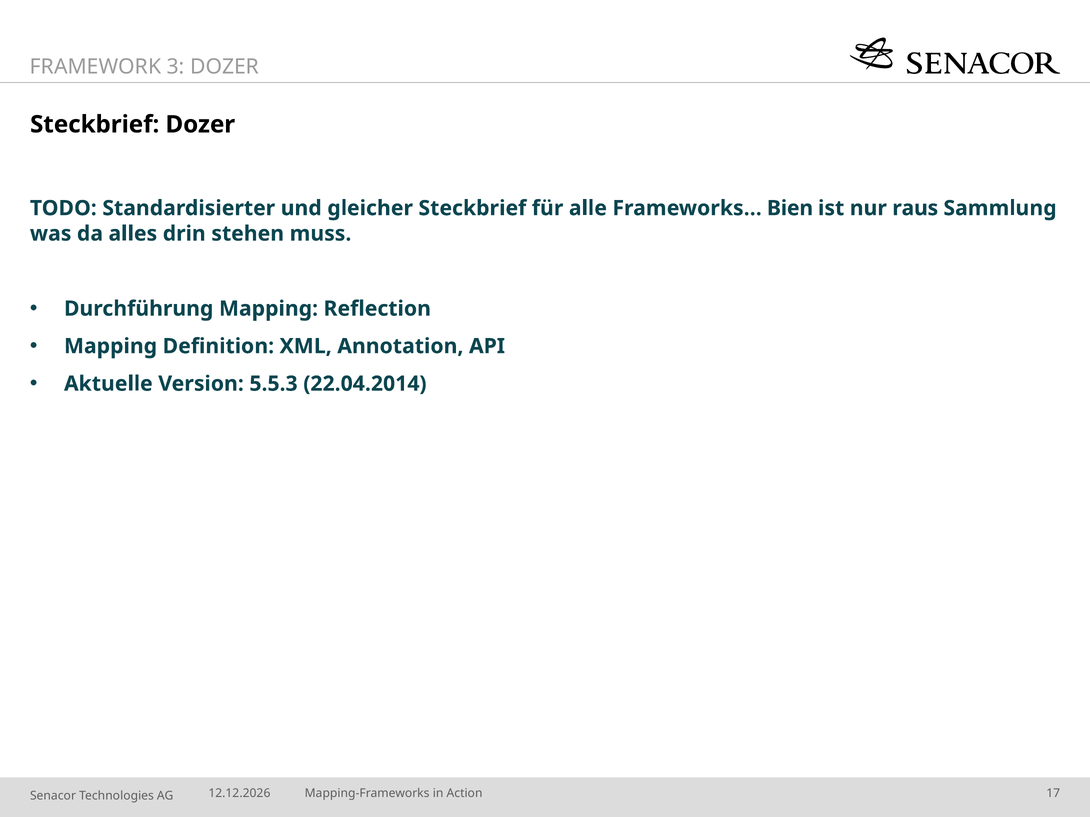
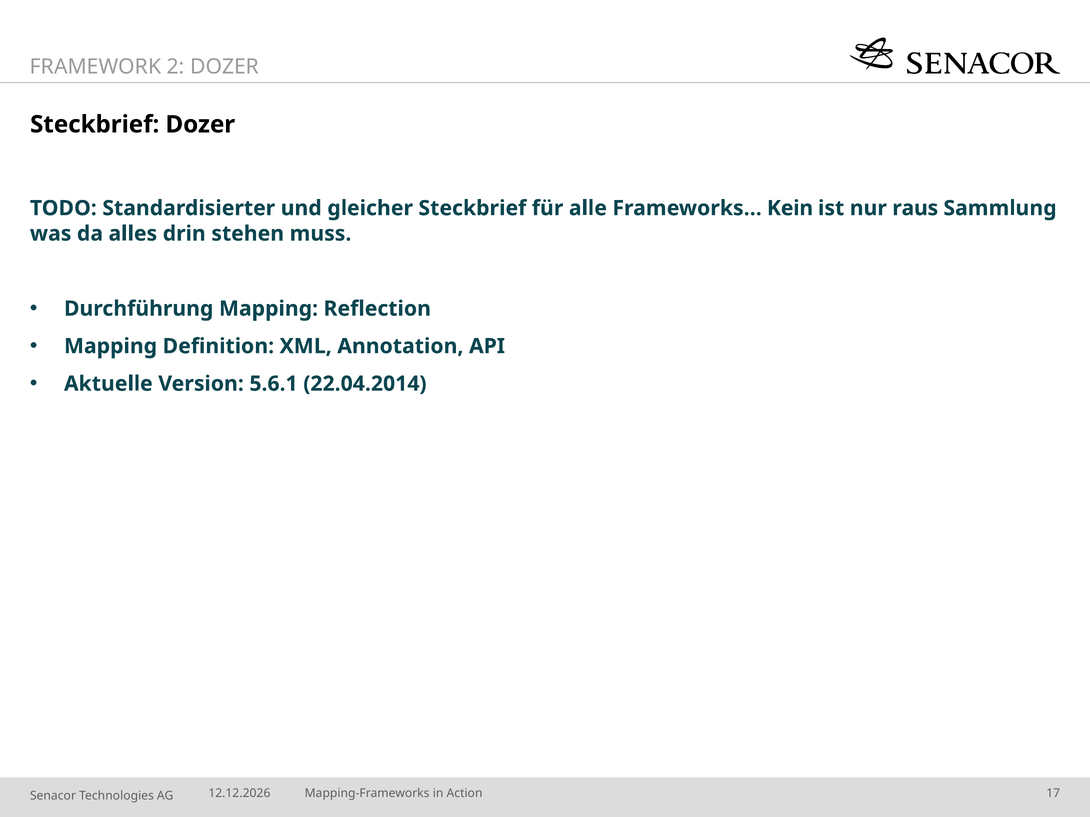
3: 3 -> 2
Bien: Bien -> Kein
5.5.3: 5.5.3 -> 5.6.1
